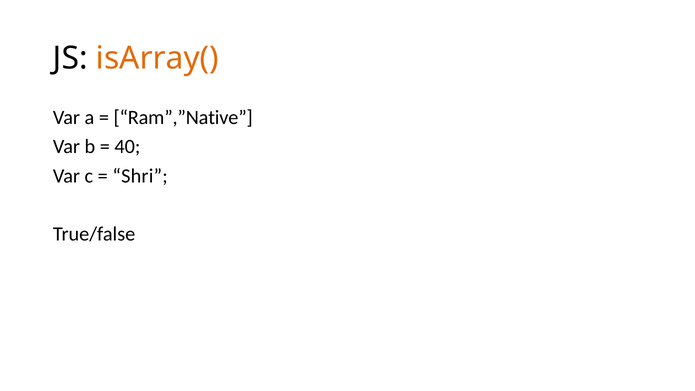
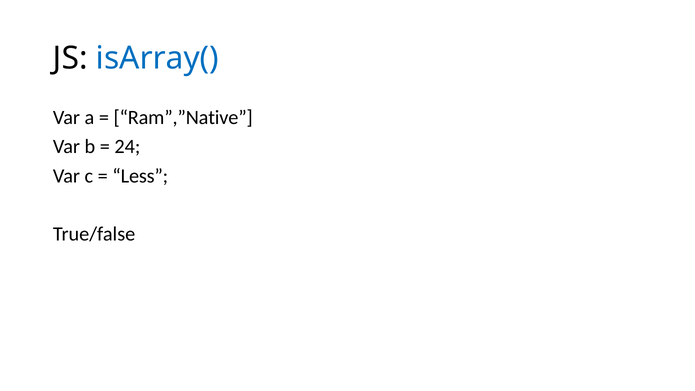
isArray( colour: orange -> blue
40: 40 -> 24
Shri: Shri -> Less
